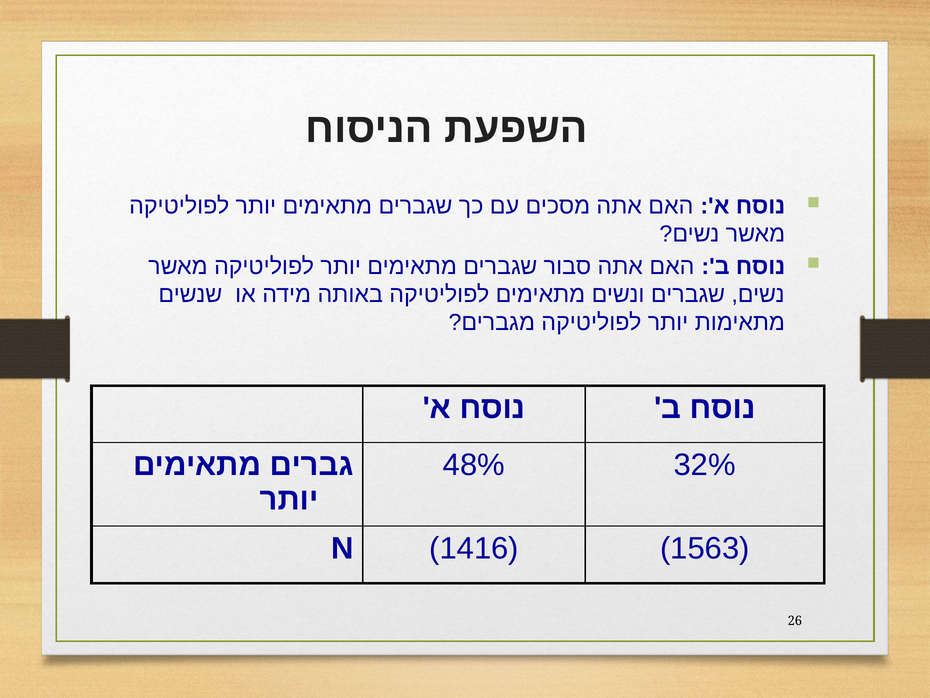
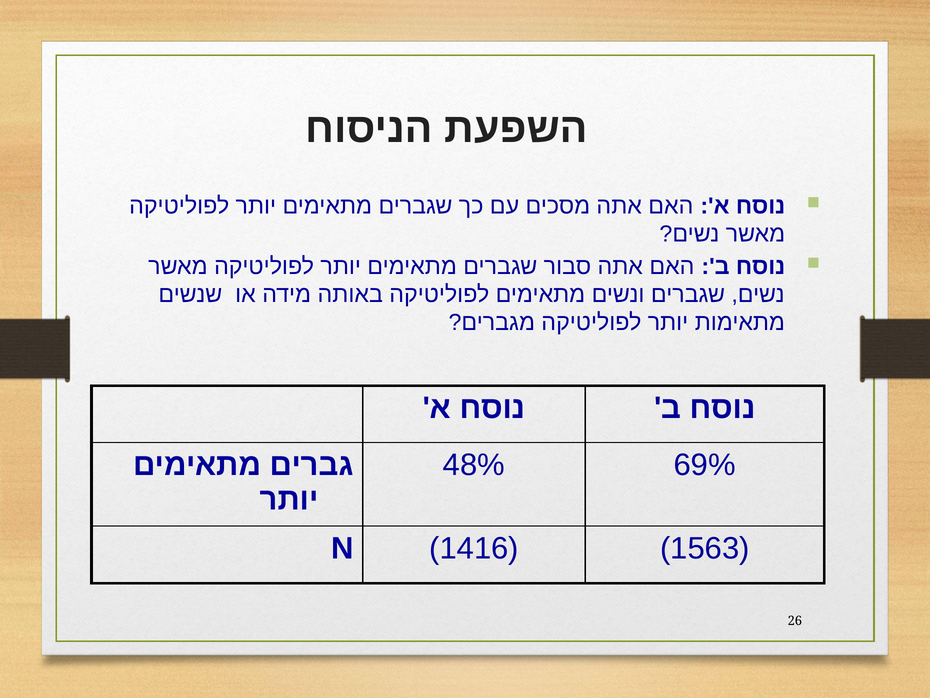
32%: 32% -> 69%
